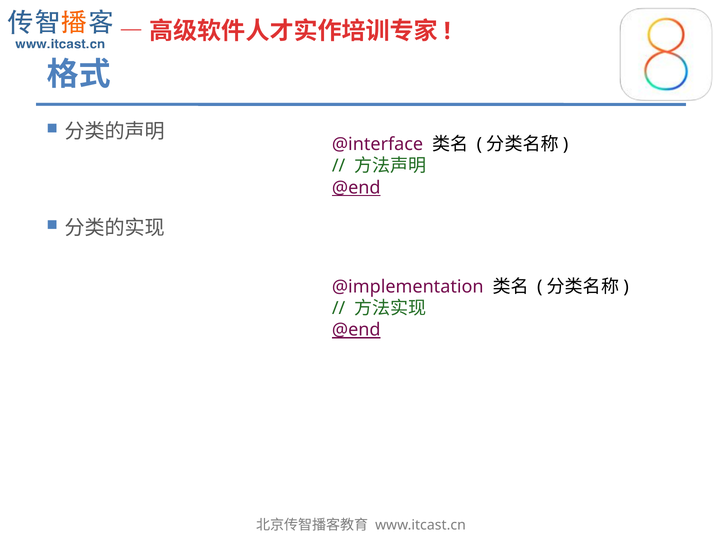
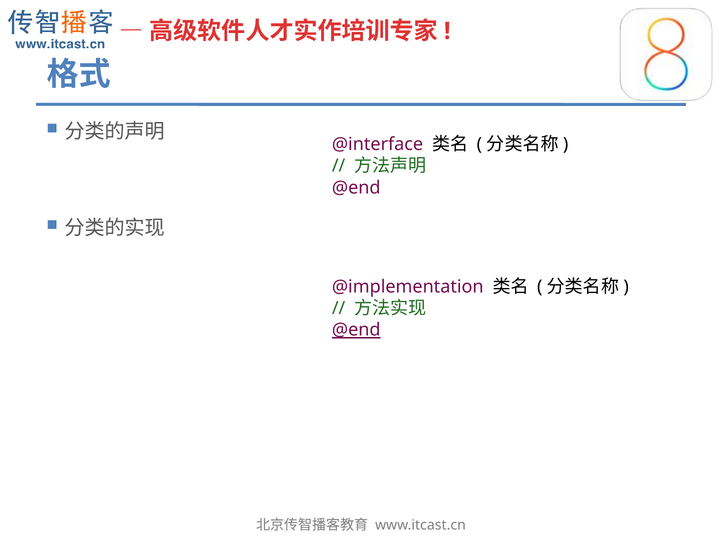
@end at (356, 187) underline: present -> none
